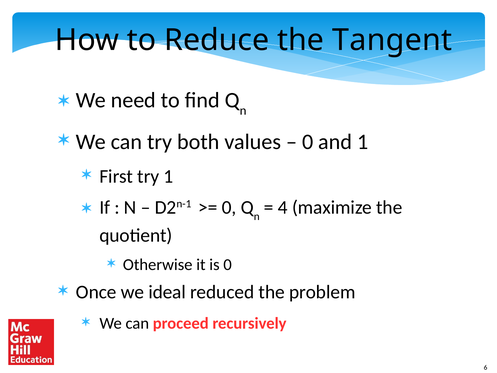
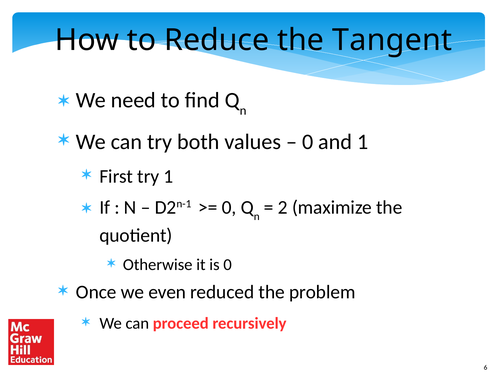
4: 4 -> 2
ideal: ideal -> even
